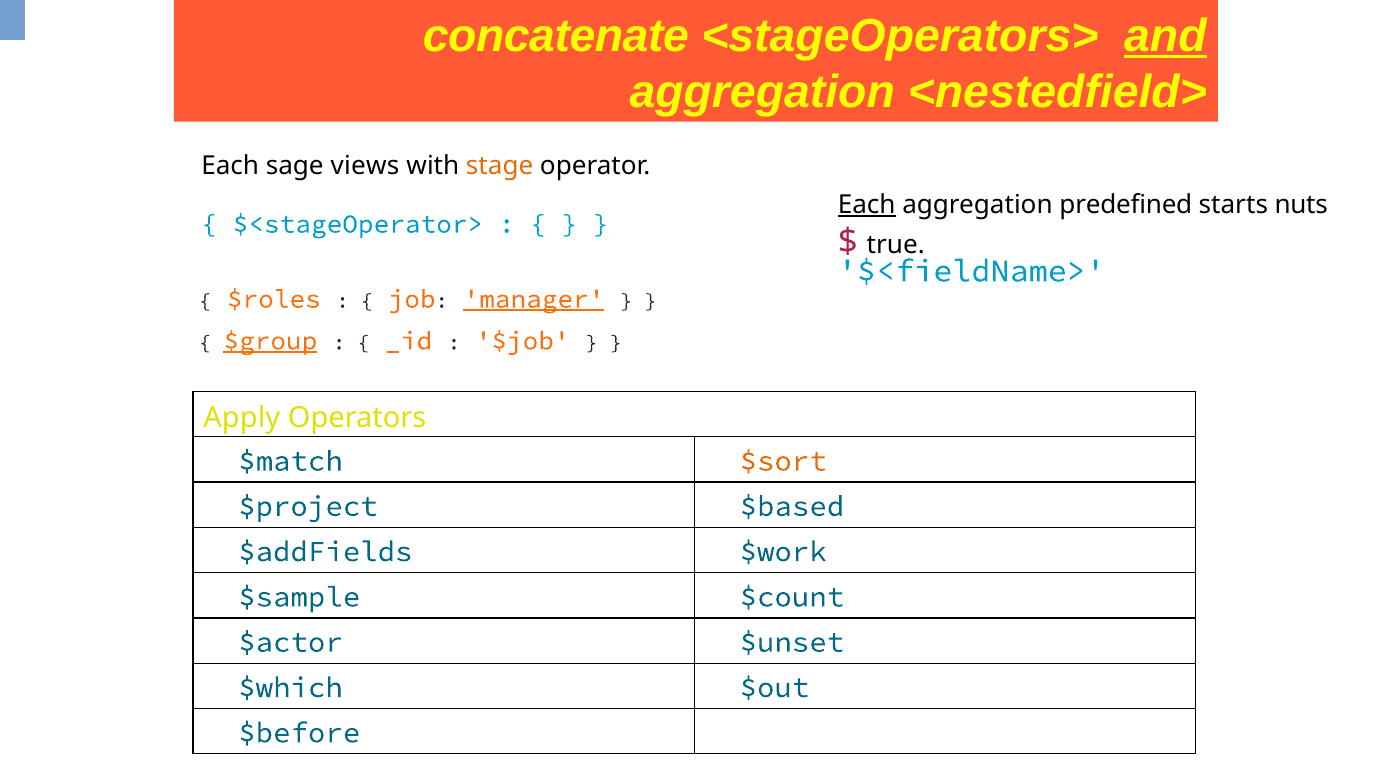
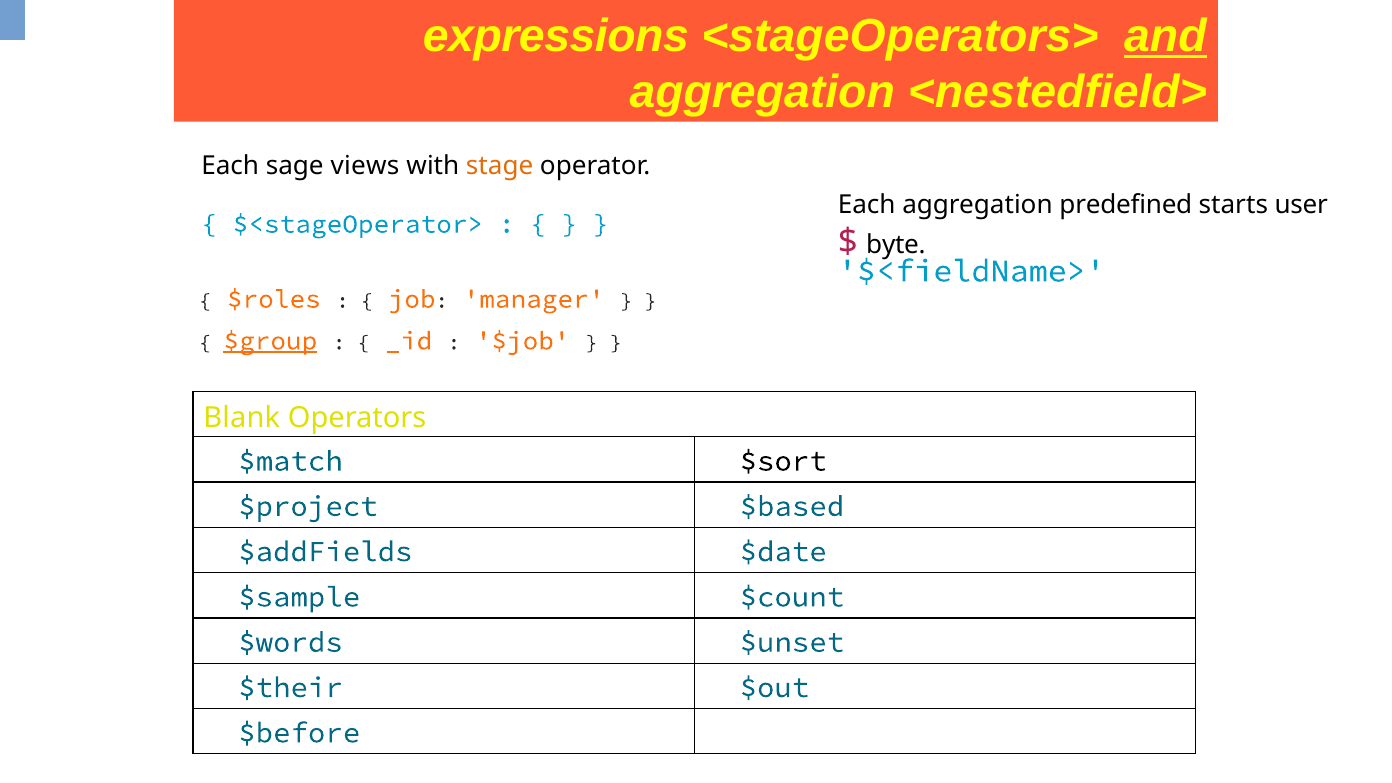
concatenate: concatenate -> expressions
Each at (867, 205) underline: present -> none
nuts: nuts -> user
true: true -> byte
manager underline: present -> none
Apply: Apply -> Blank
$sort colour: orange -> black
$work: $work -> $date
$actor: $actor -> $words
$which: $which -> $their
